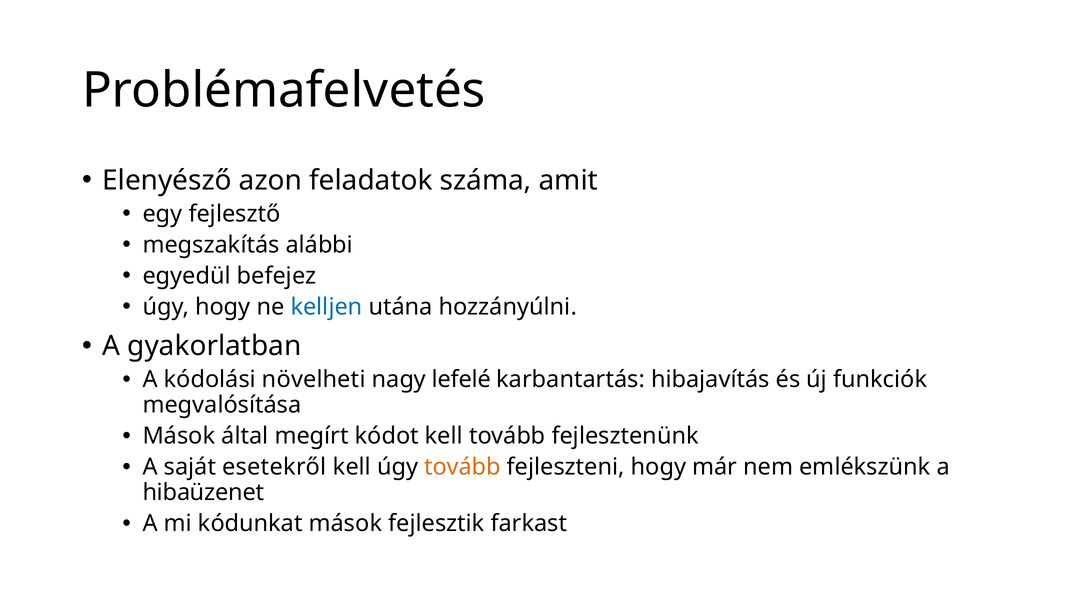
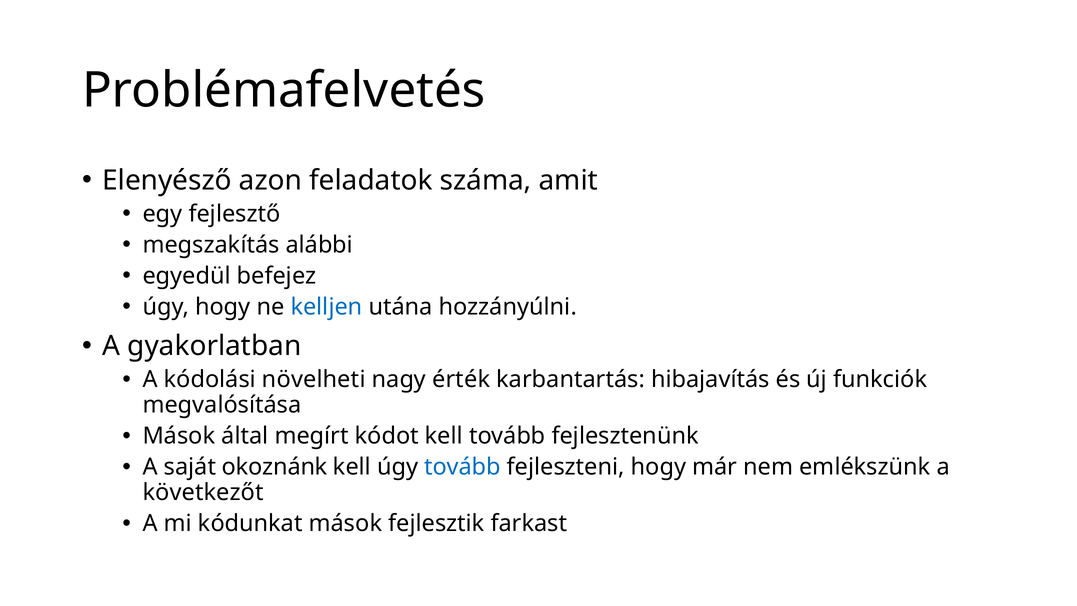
lefelé: lefelé -> érték
esetekről: esetekről -> okoznánk
tovább at (463, 467) colour: orange -> blue
hibaüzenet: hibaüzenet -> következőt
